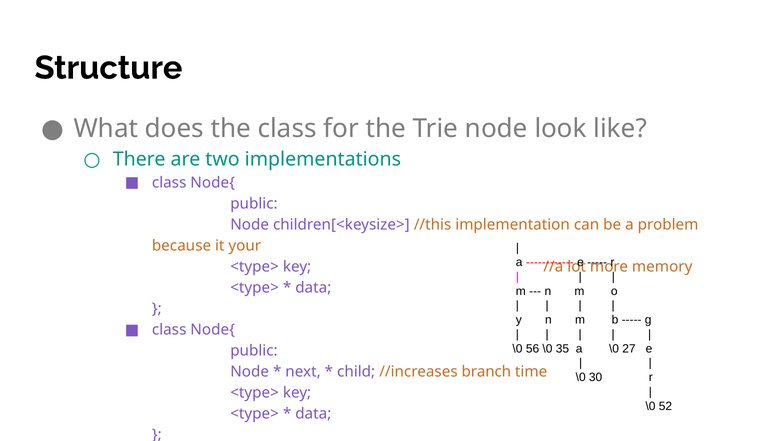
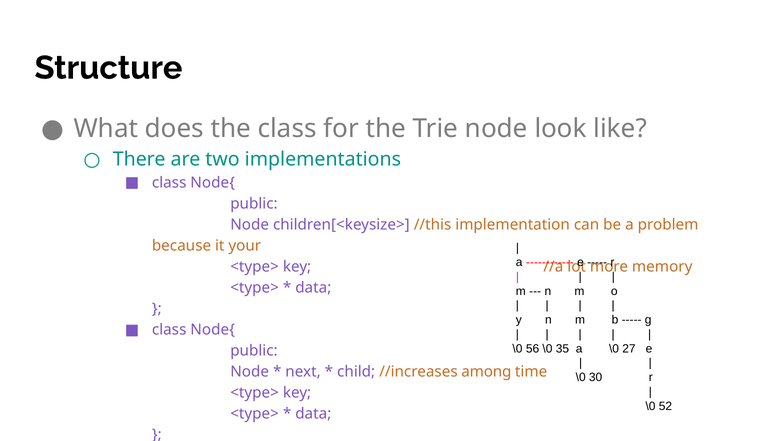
branch: branch -> among
